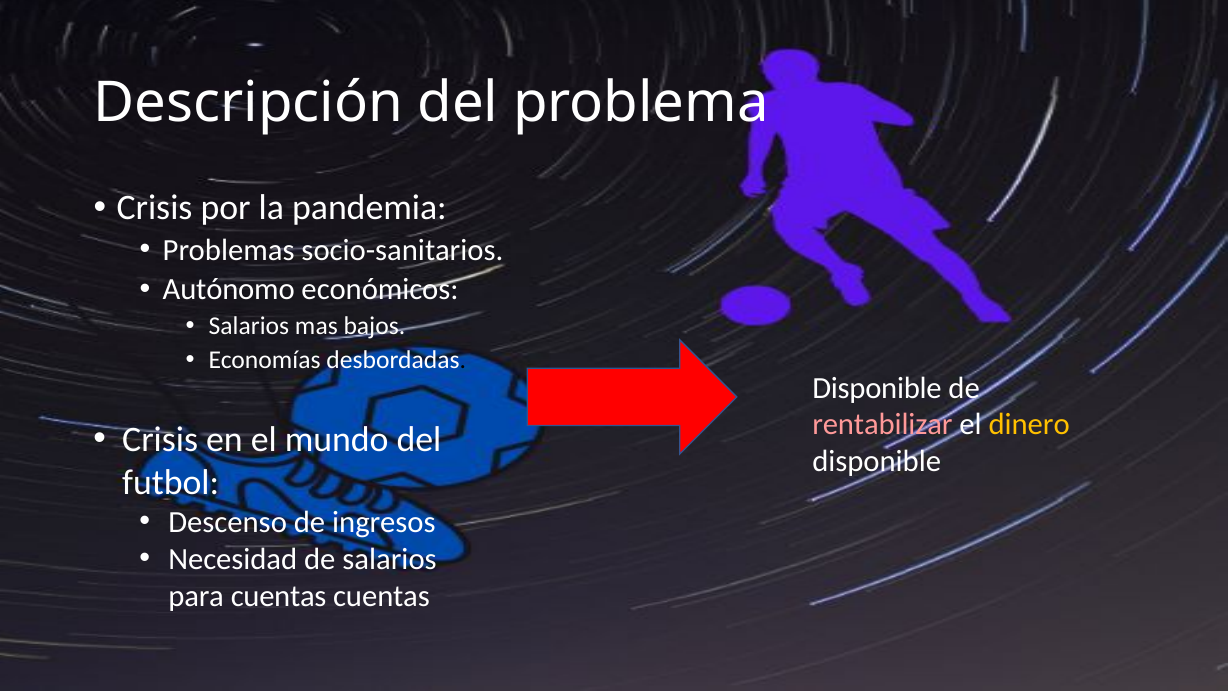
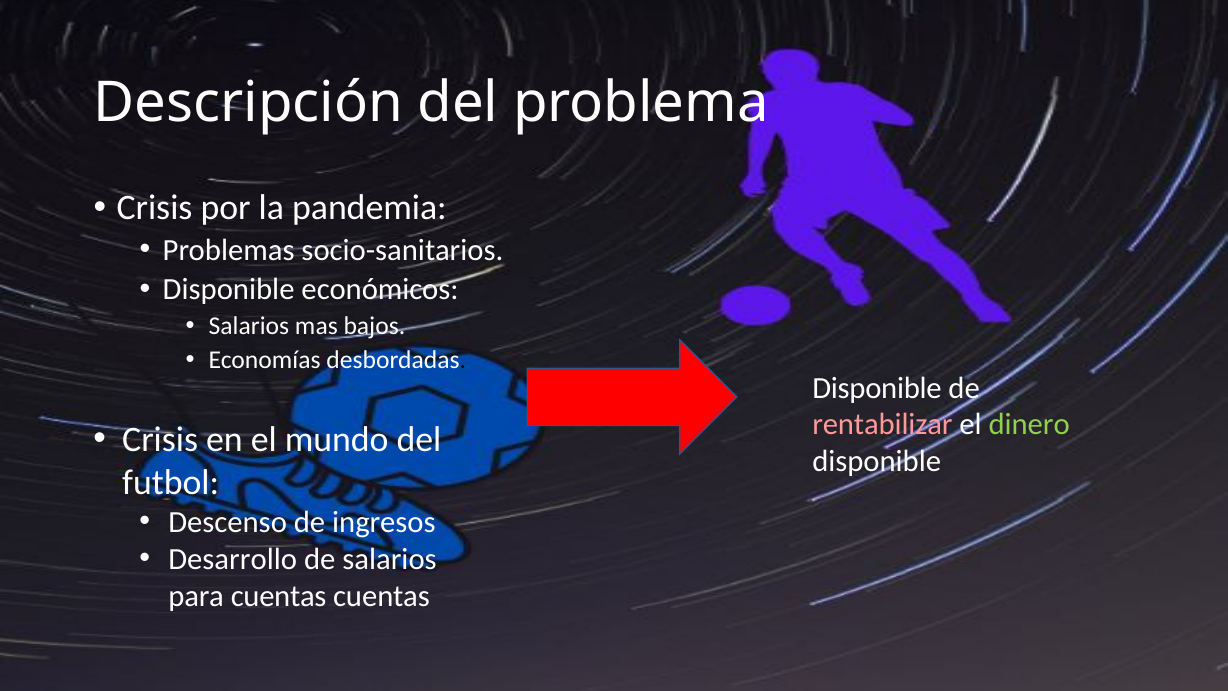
Autónomo at (229, 289): Autónomo -> Disponible
dinero colour: yellow -> light green
Necesidad: Necesidad -> Desarrollo
